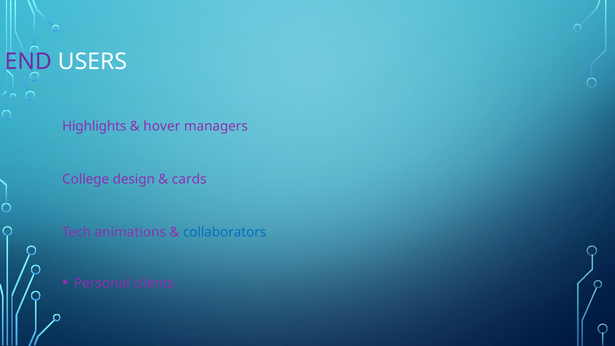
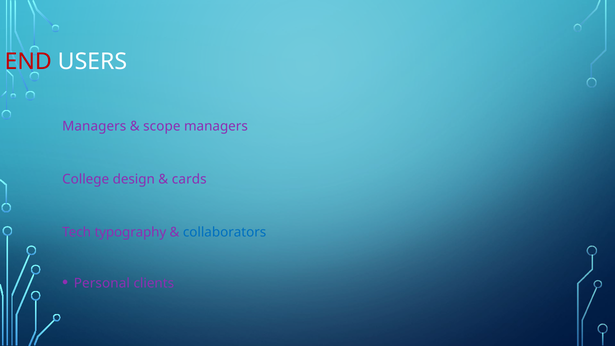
END colour: purple -> red
Highlights at (94, 126): Highlights -> Managers
hover: hover -> scope
animations: animations -> typography
